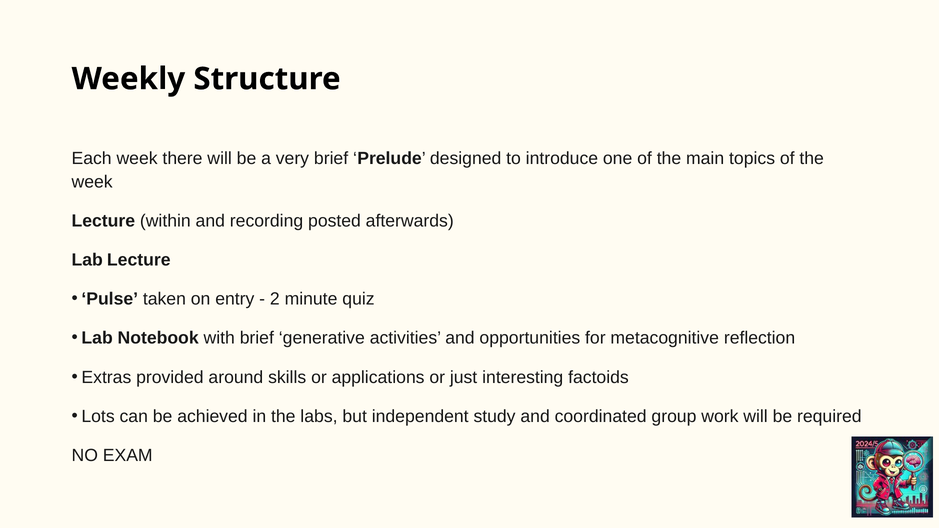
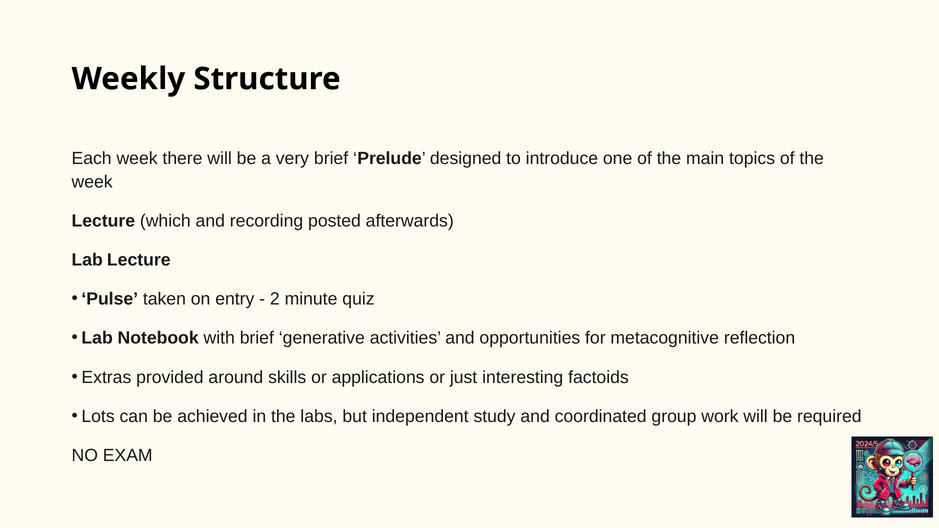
within: within -> which
